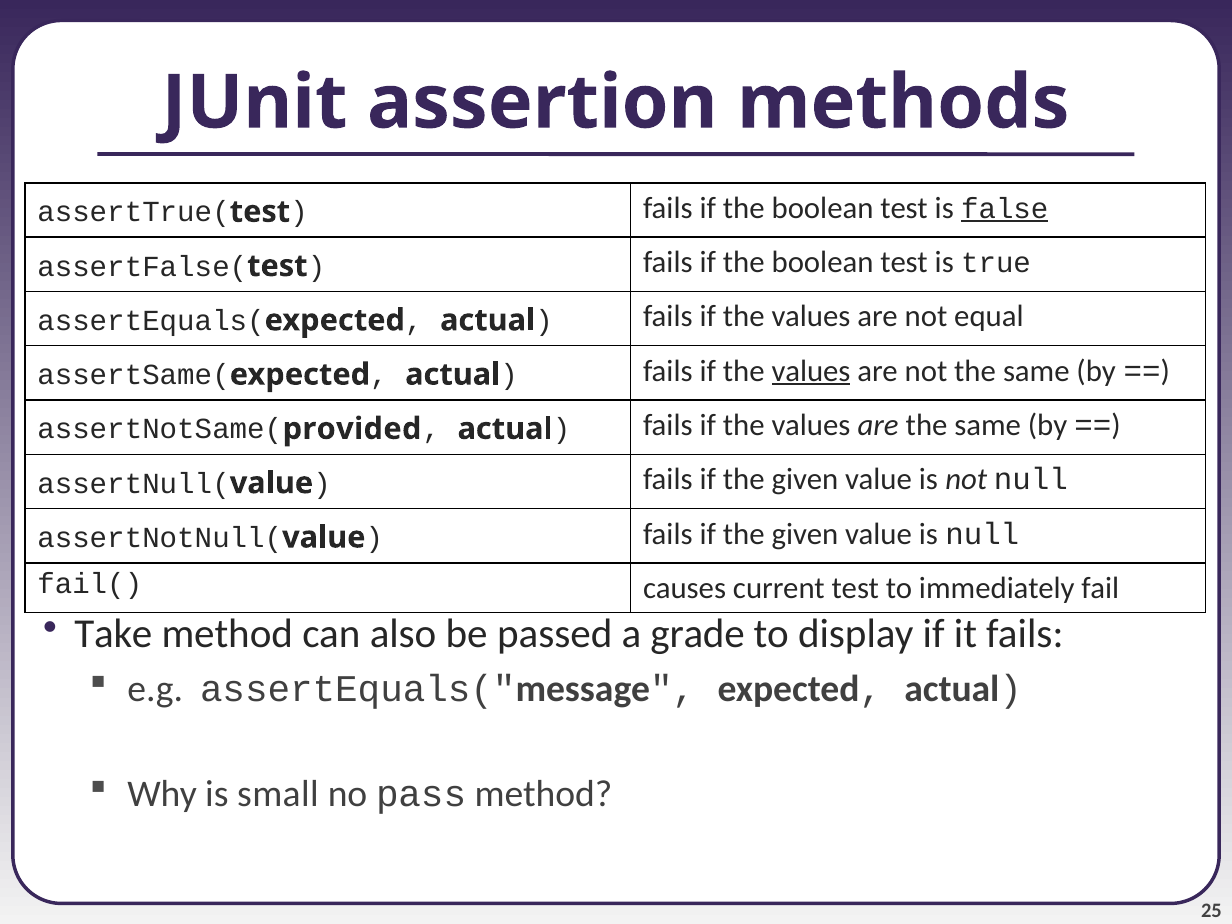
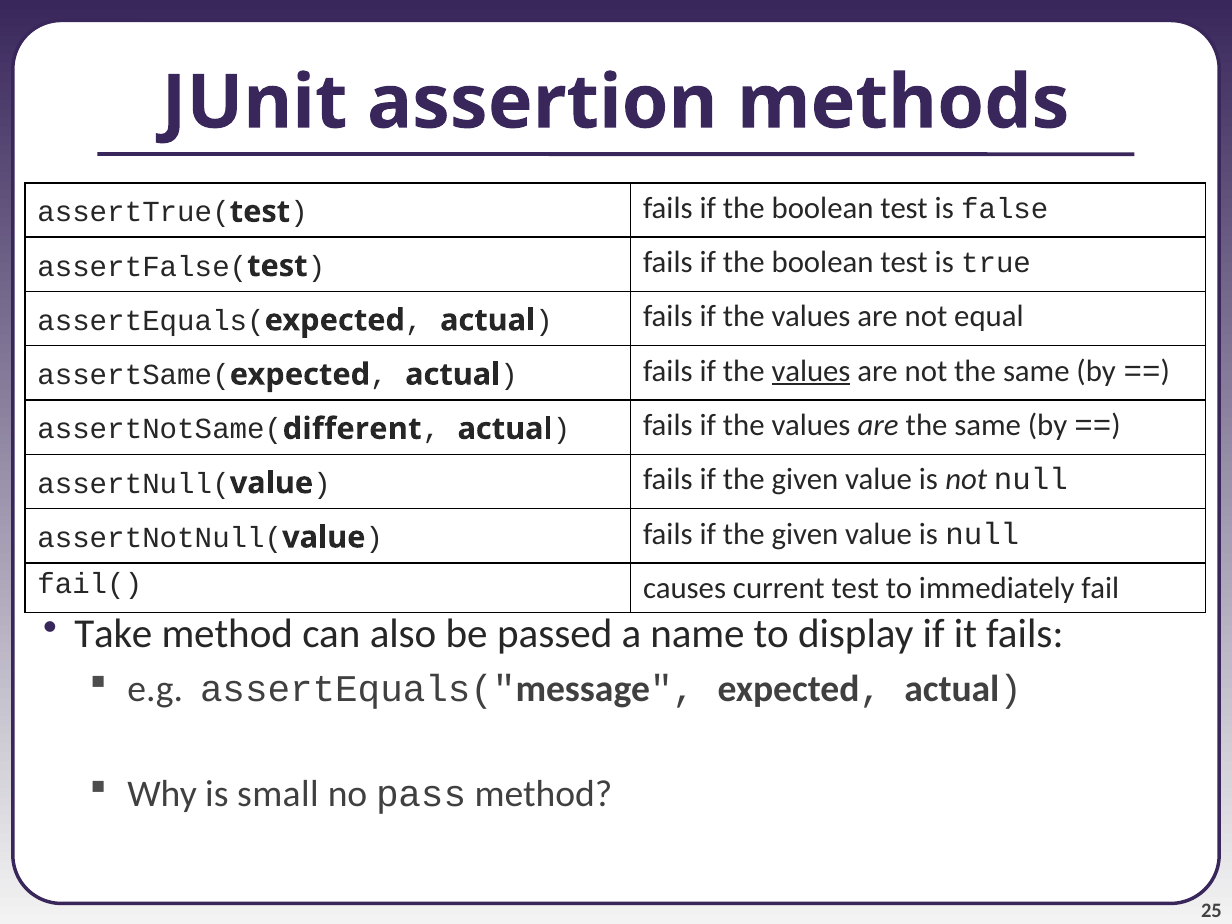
false underline: present -> none
provided: provided -> different
grade: grade -> name
